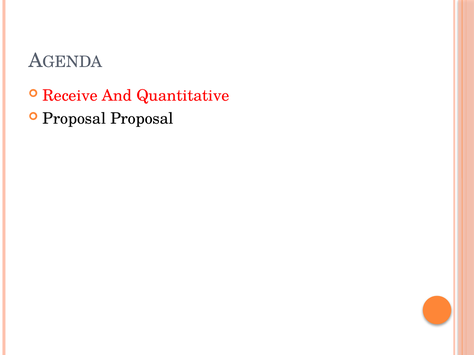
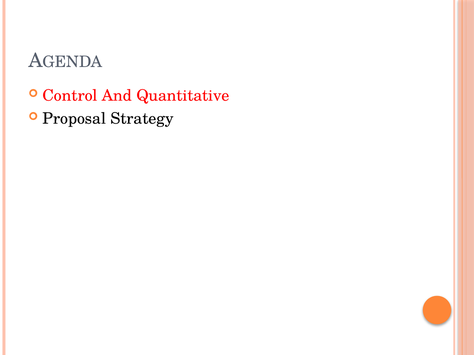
Receive: Receive -> Control
Proposal Proposal: Proposal -> Strategy
